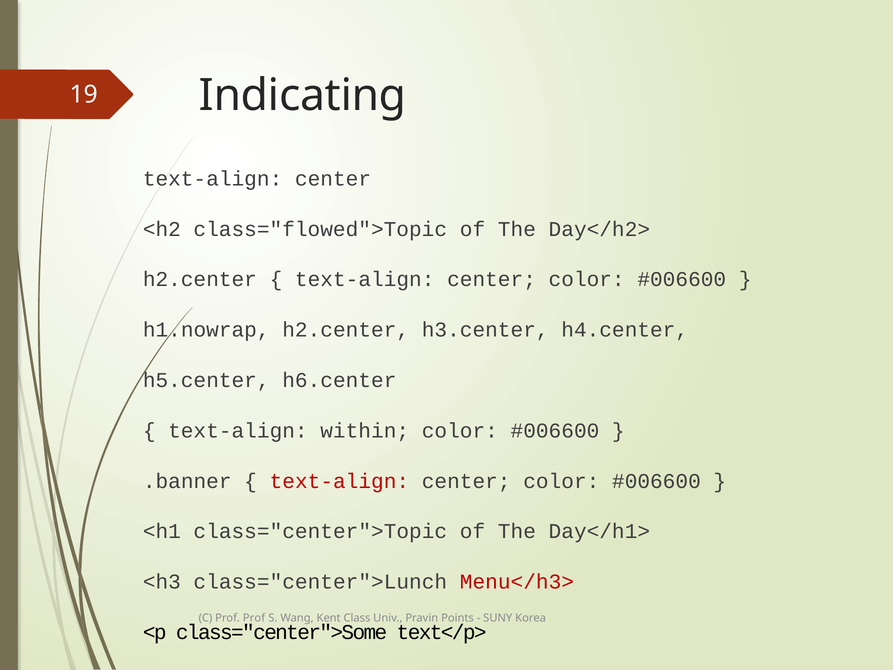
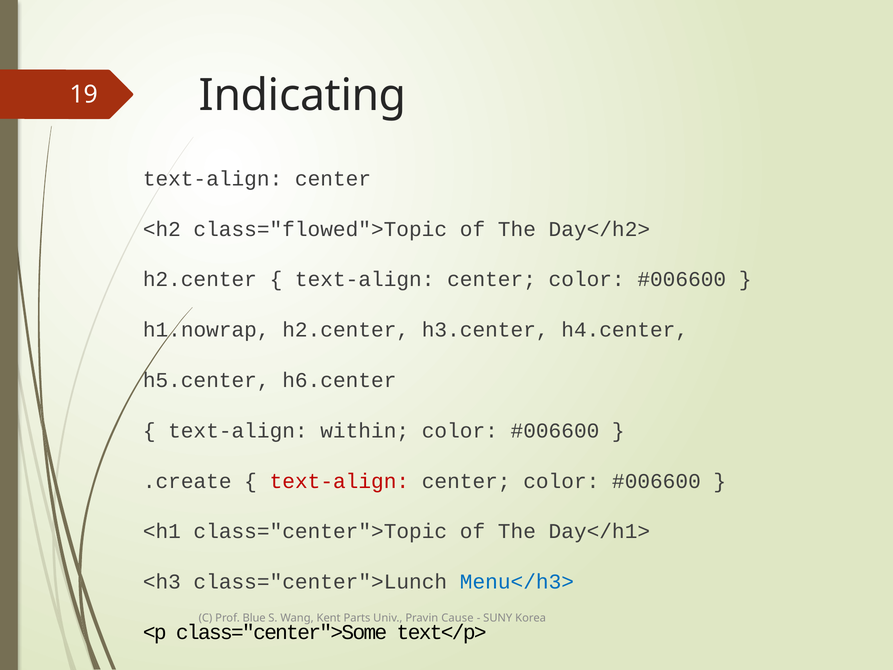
.banner: .banner -> .create
Menu</h3> colour: red -> blue
Prof Prof: Prof -> Blue
Class: Class -> Parts
Points: Points -> Cause
